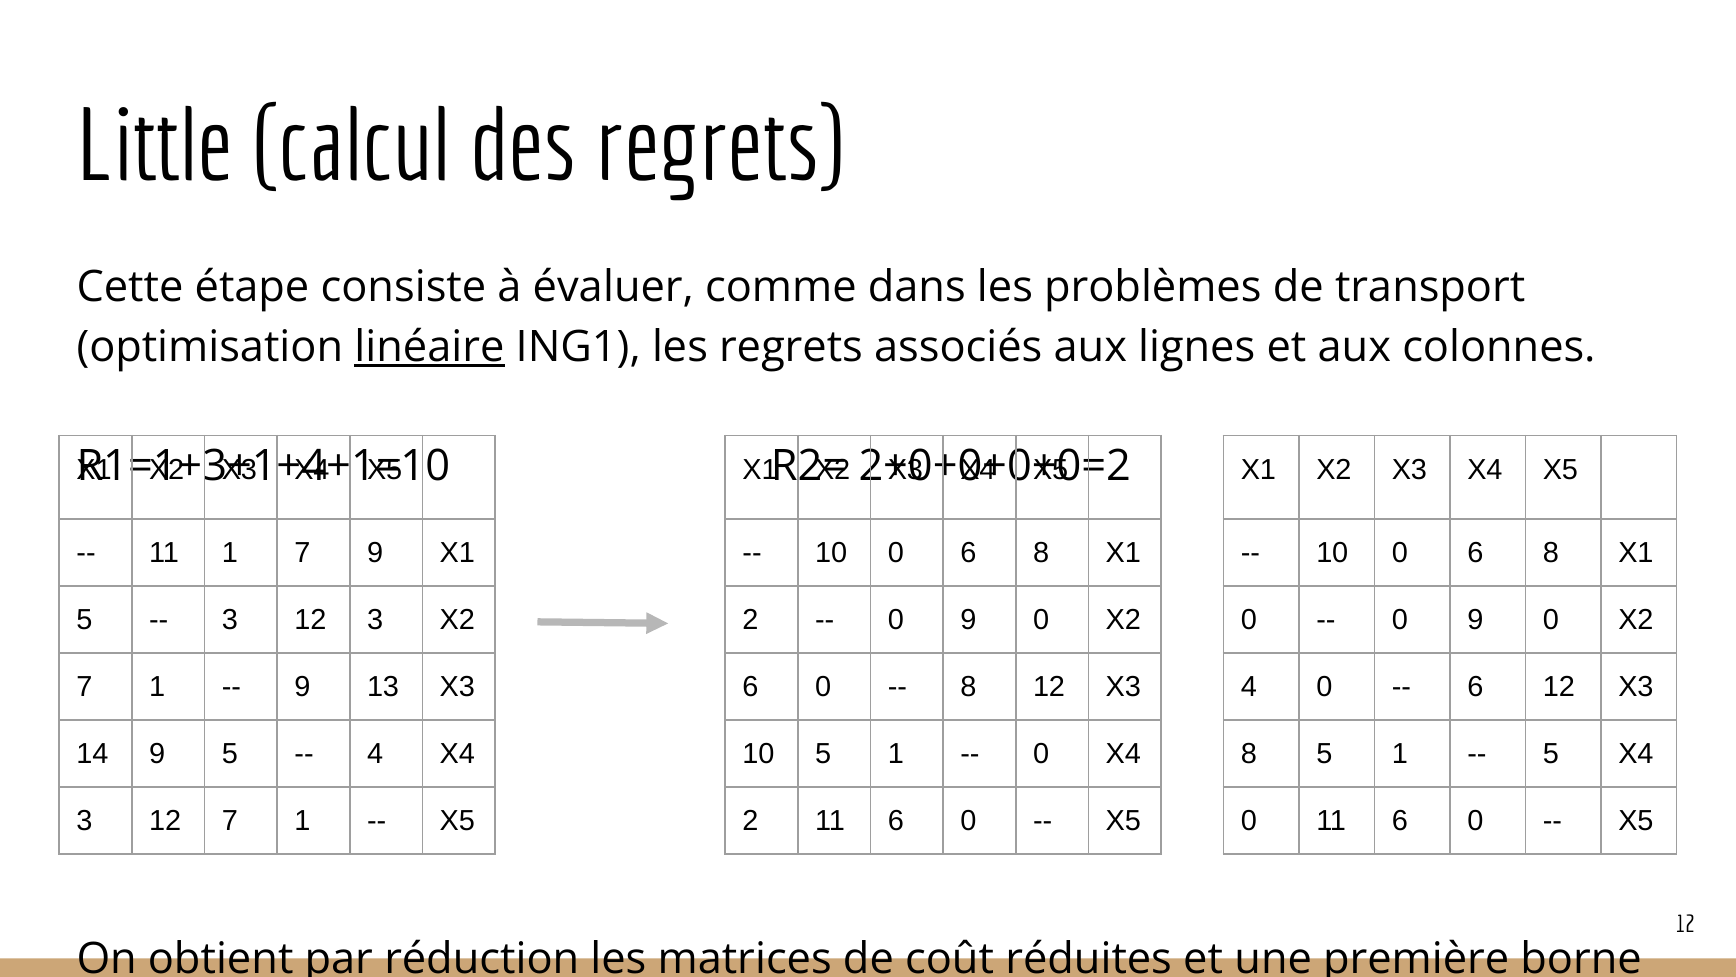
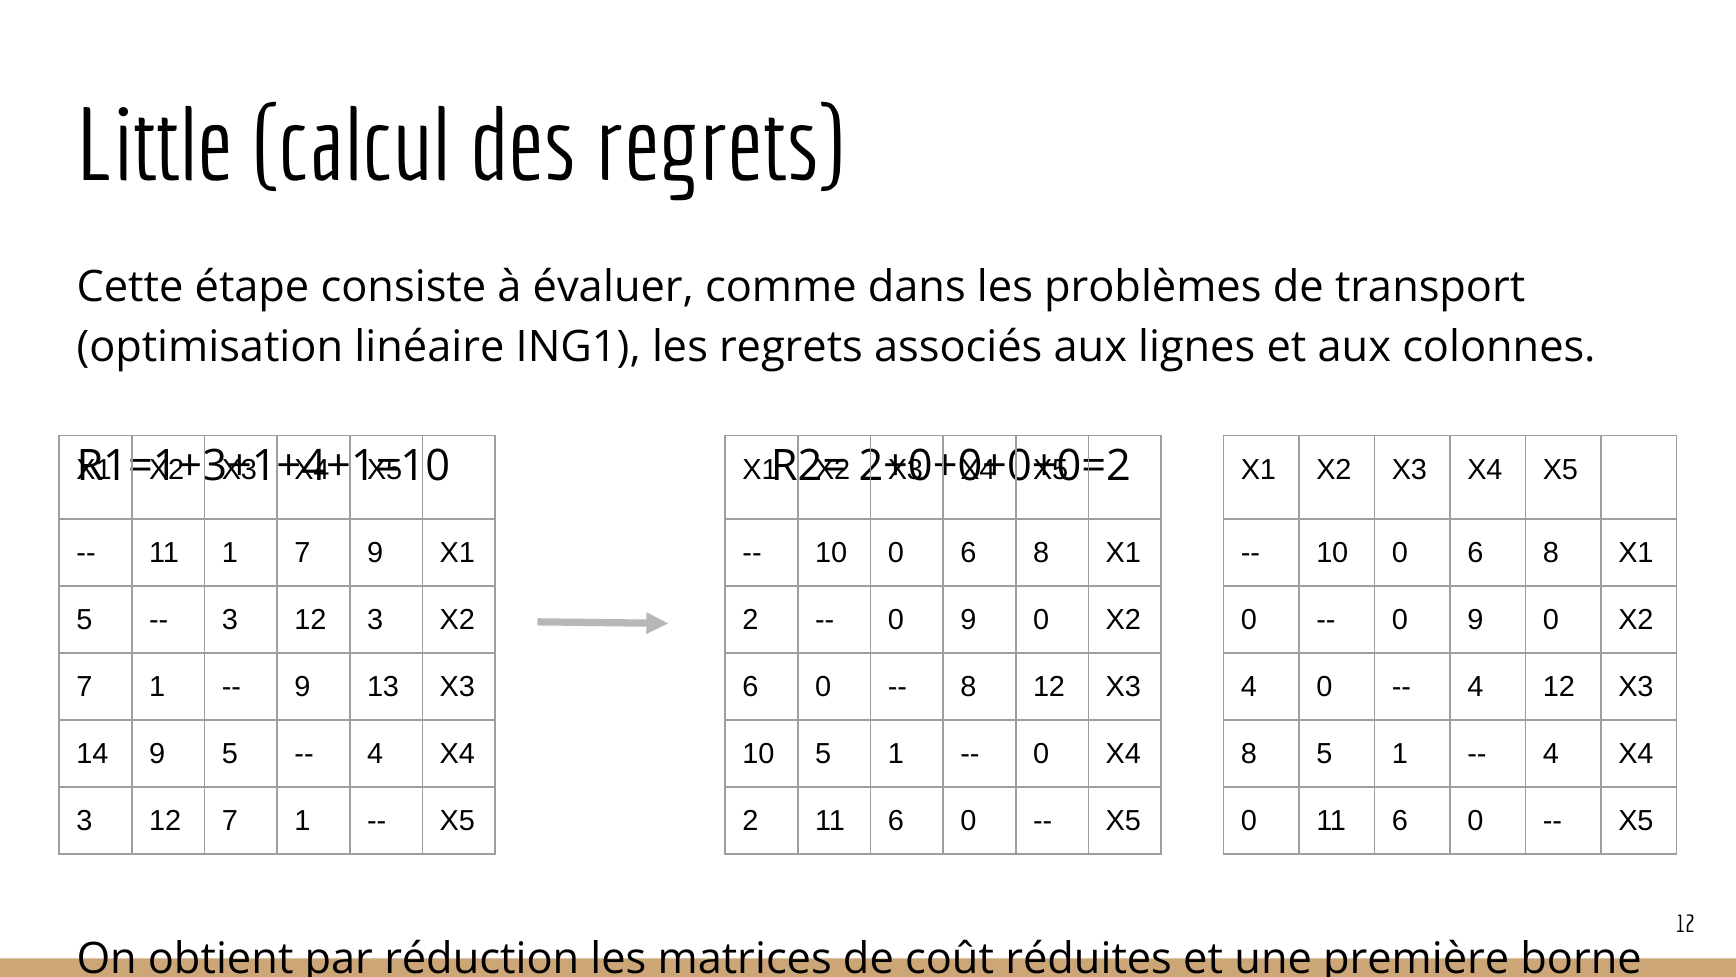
linéaire underline: present -> none
6 at (1475, 687): 6 -> 4
5 at (1551, 754): 5 -> 4
